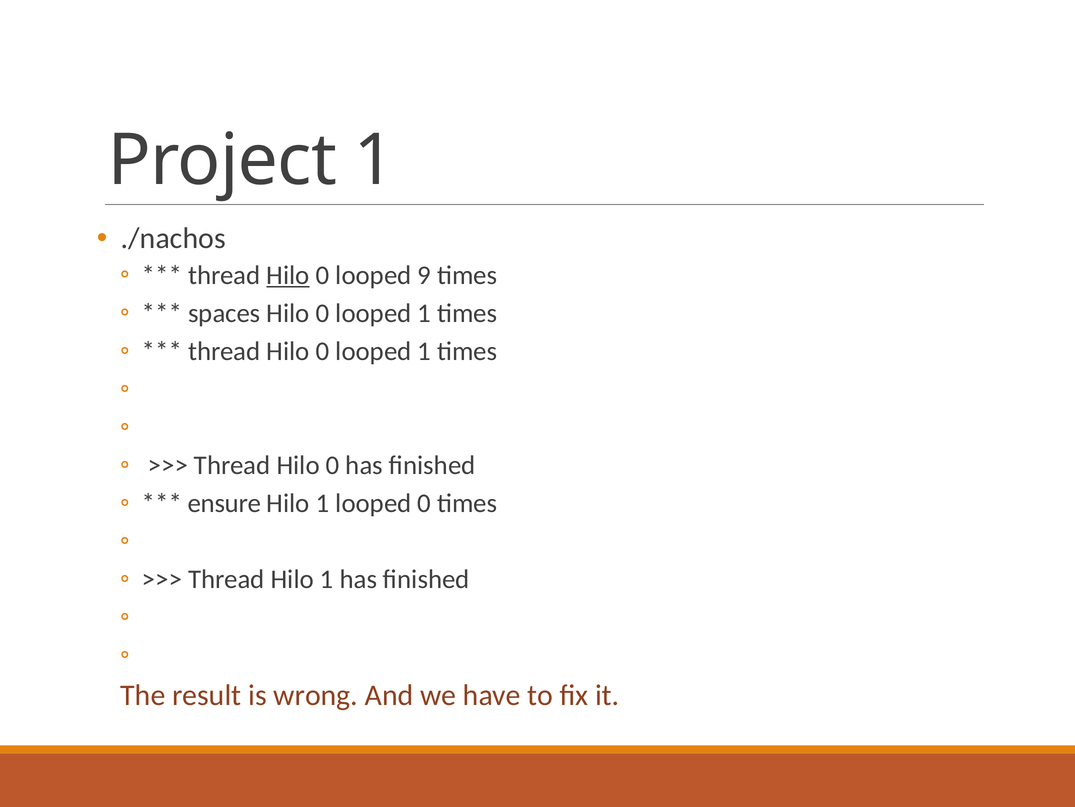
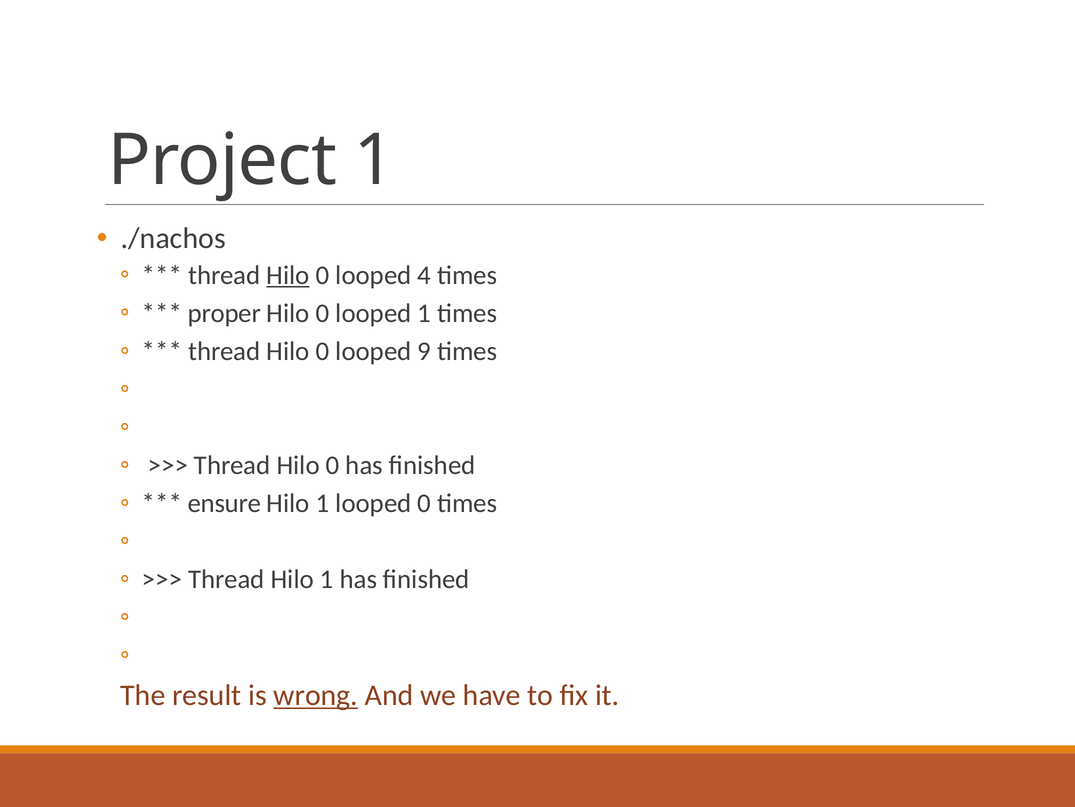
9: 9 -> 4
spaces: spaces -> proper
1 at (424, 351): 1 -> 9
wrong underline: none -> present
